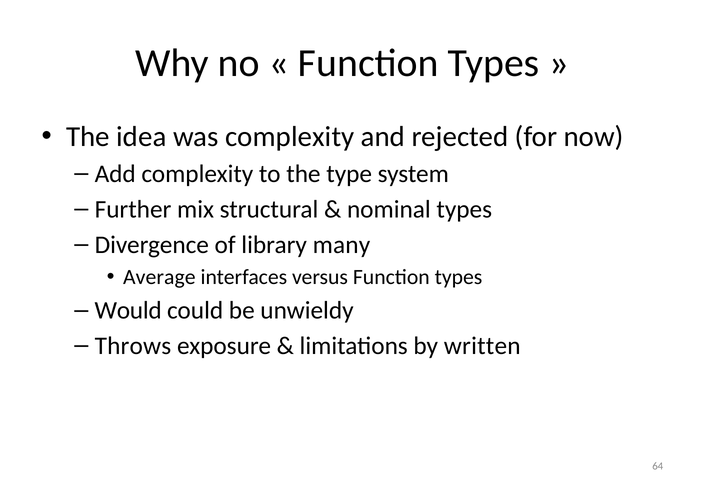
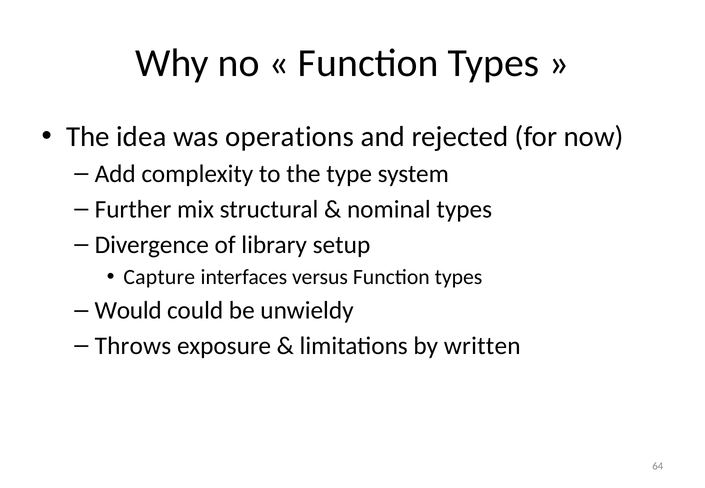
was complexity: complexity -> operations
many: many -> setup
Average: Average -> Capture
